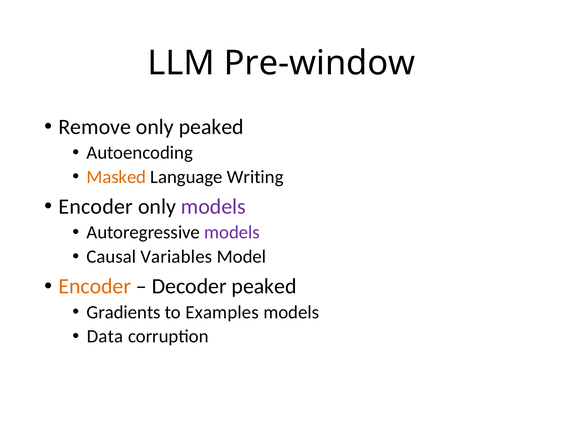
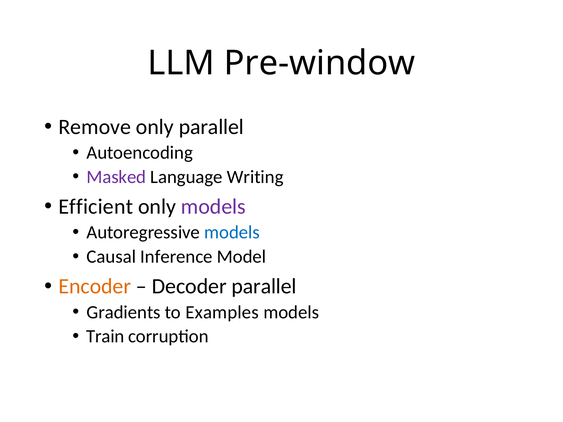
only peaked: peaked -> parallel
Masked colour: orange -> purple
Encoder at (96, 207): Encoder -> Efficient
models at (232, 233) colour: purple -> blue
Variables: Variables -> Inference
Decoder peaked: peaked -> parallel
Data: Data -> Train
